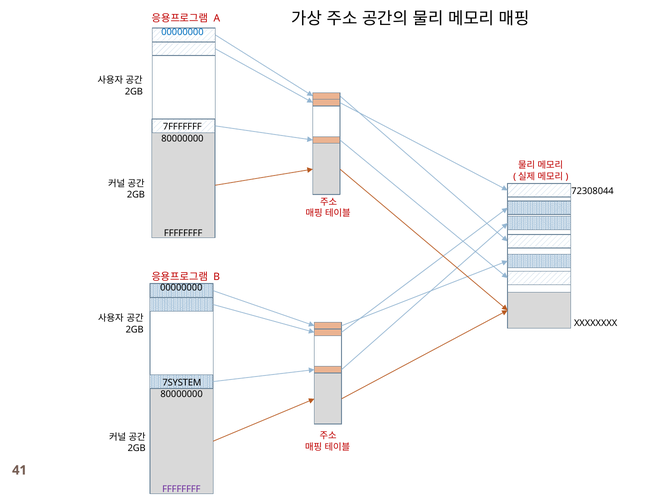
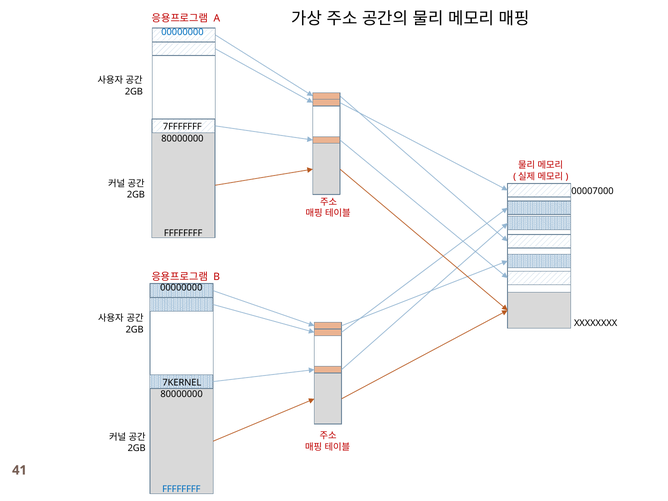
72308044: 72308044 -> 00007000
7SYSTEM: 7SYSTEM -> 7KERNEL
FFFFFFFF at (181, 489) colour: purple -> blue
